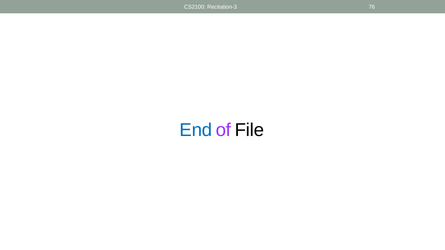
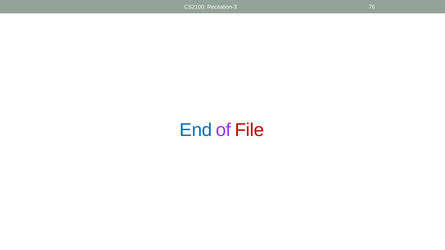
File colour: black -> red
